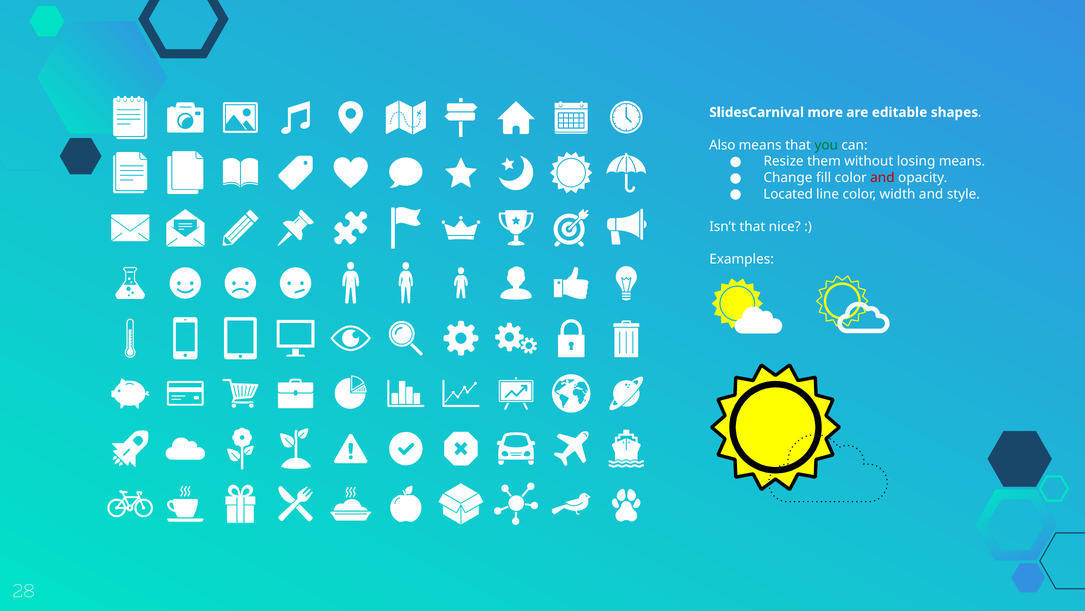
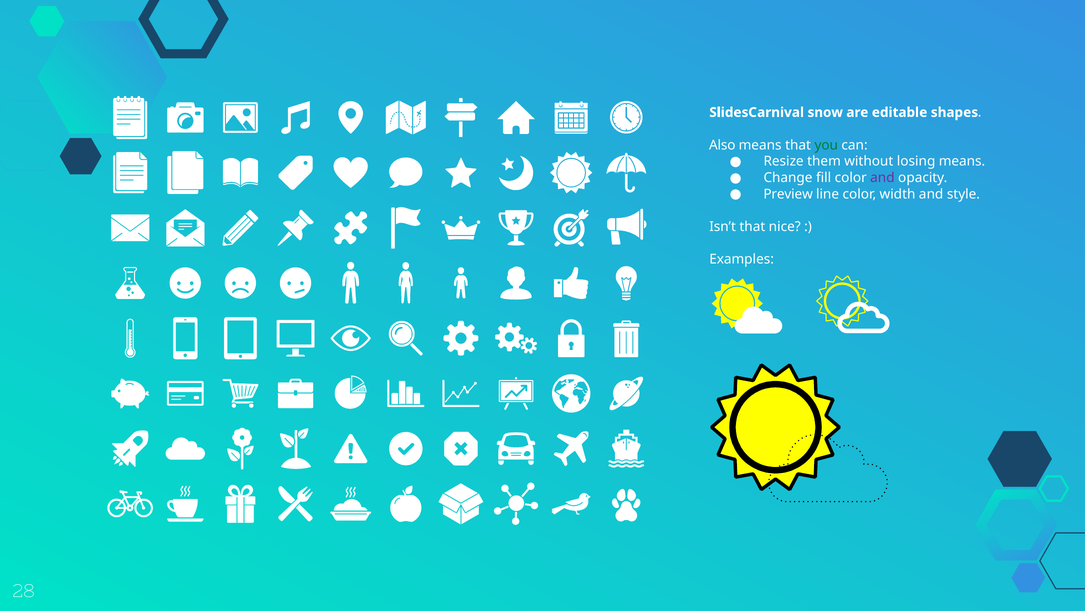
more: more -> snow
and at (882, 178) colour: red -> purple
Located: Located -> Preview
